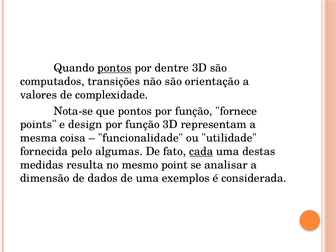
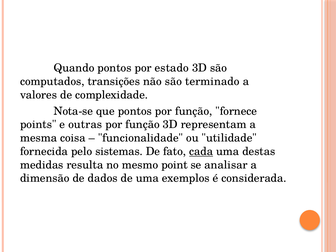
pontos at (114, 68) underline: present -> none
dentre: dentre -> estado
orientação: orientação -> terminado
design: design -> outras
algumas: algumas -> sistemas
